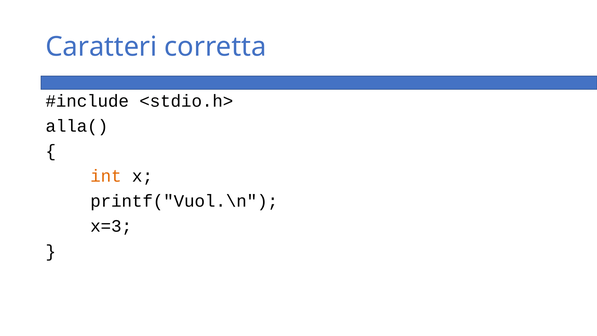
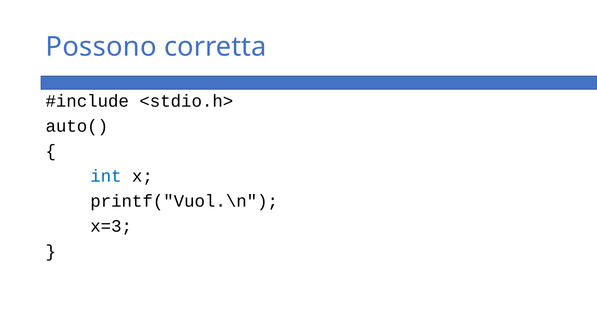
Caratteri: Caratteri -> Possono
alla(: alla( -> auto(
int colour: orange -> blue
